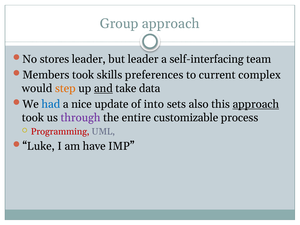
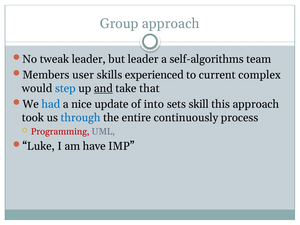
stores: stores -> tweak
self-interfacing: self-interfacing -> self-algorithms
Members took: took -> user
preferences: preferences -> experienced
step colour: orange -> blue
data: data -> that
also: also -> skill
approach at (256, 104) underline: present -> none
through colour: purple -> blue
customizable: customizable -> continuously
